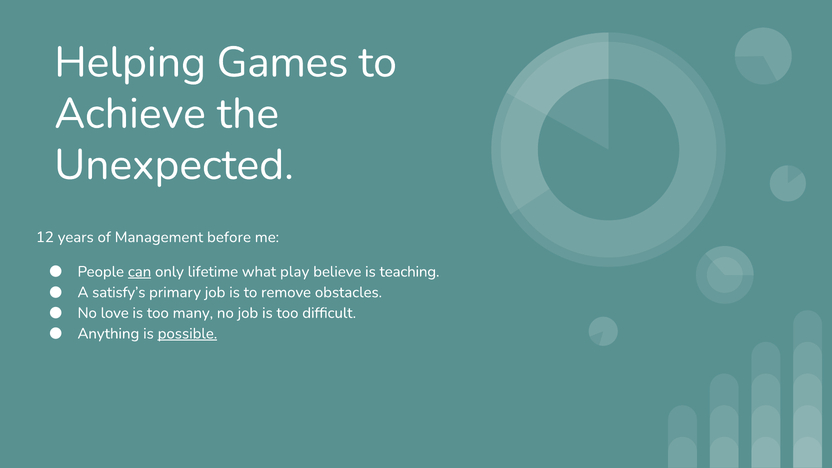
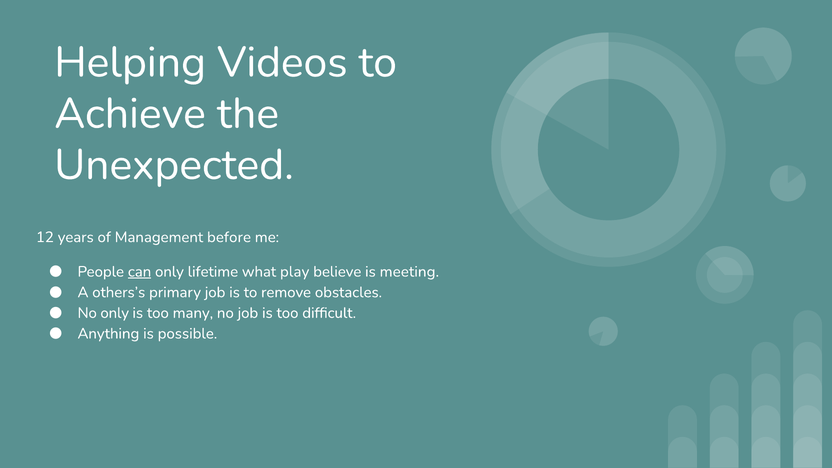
Games: Games -> Videos
teaching: teaching -> meeting
satisfy’s: satisfy’s -> others’s
No love: love -> only
possible underline: present -> none
